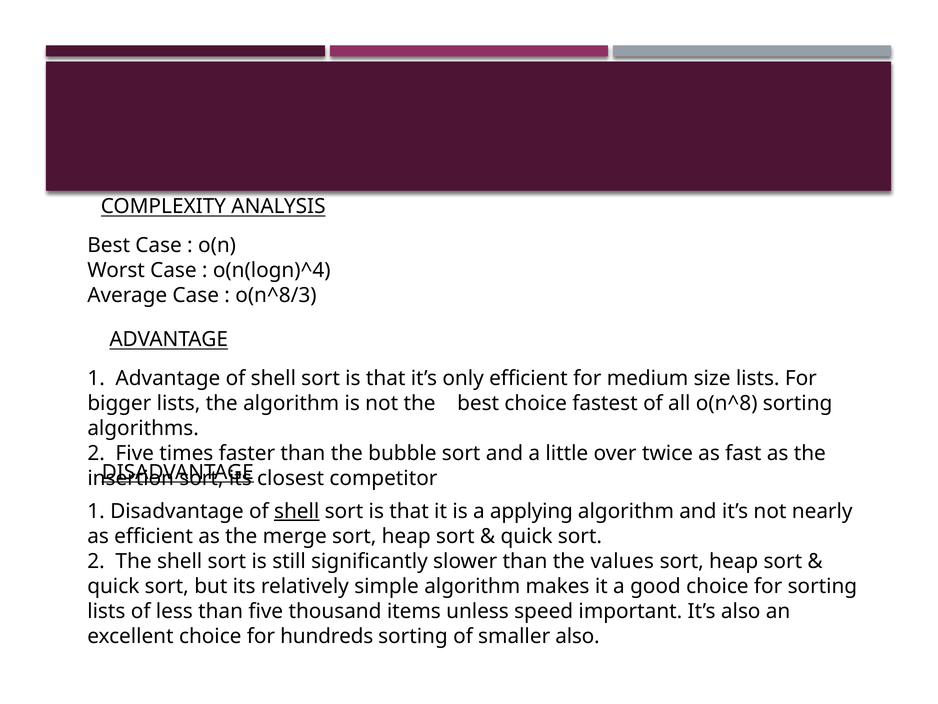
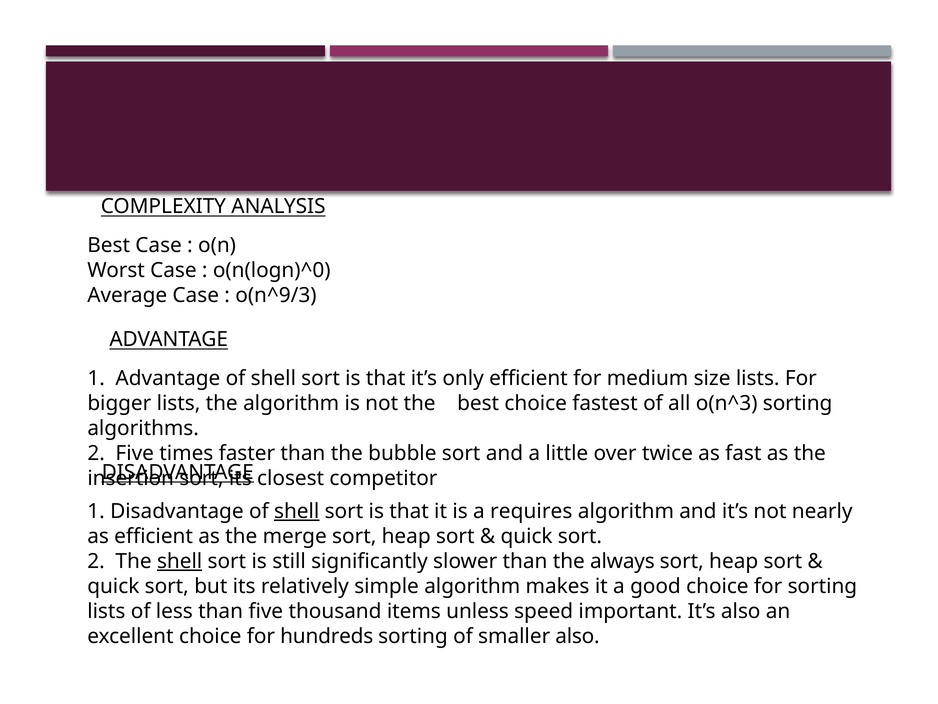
o(n(logn)^4: o(n(logn)^4 -> o(n(logn)^0
o(n^8/3: o(n^8/3 -> o(n^9/3
o(n^8: o(n^8 -> o(n^3
applying: applying -> requires
shell at (180, 561) underline: none -> present
values: values -> always
